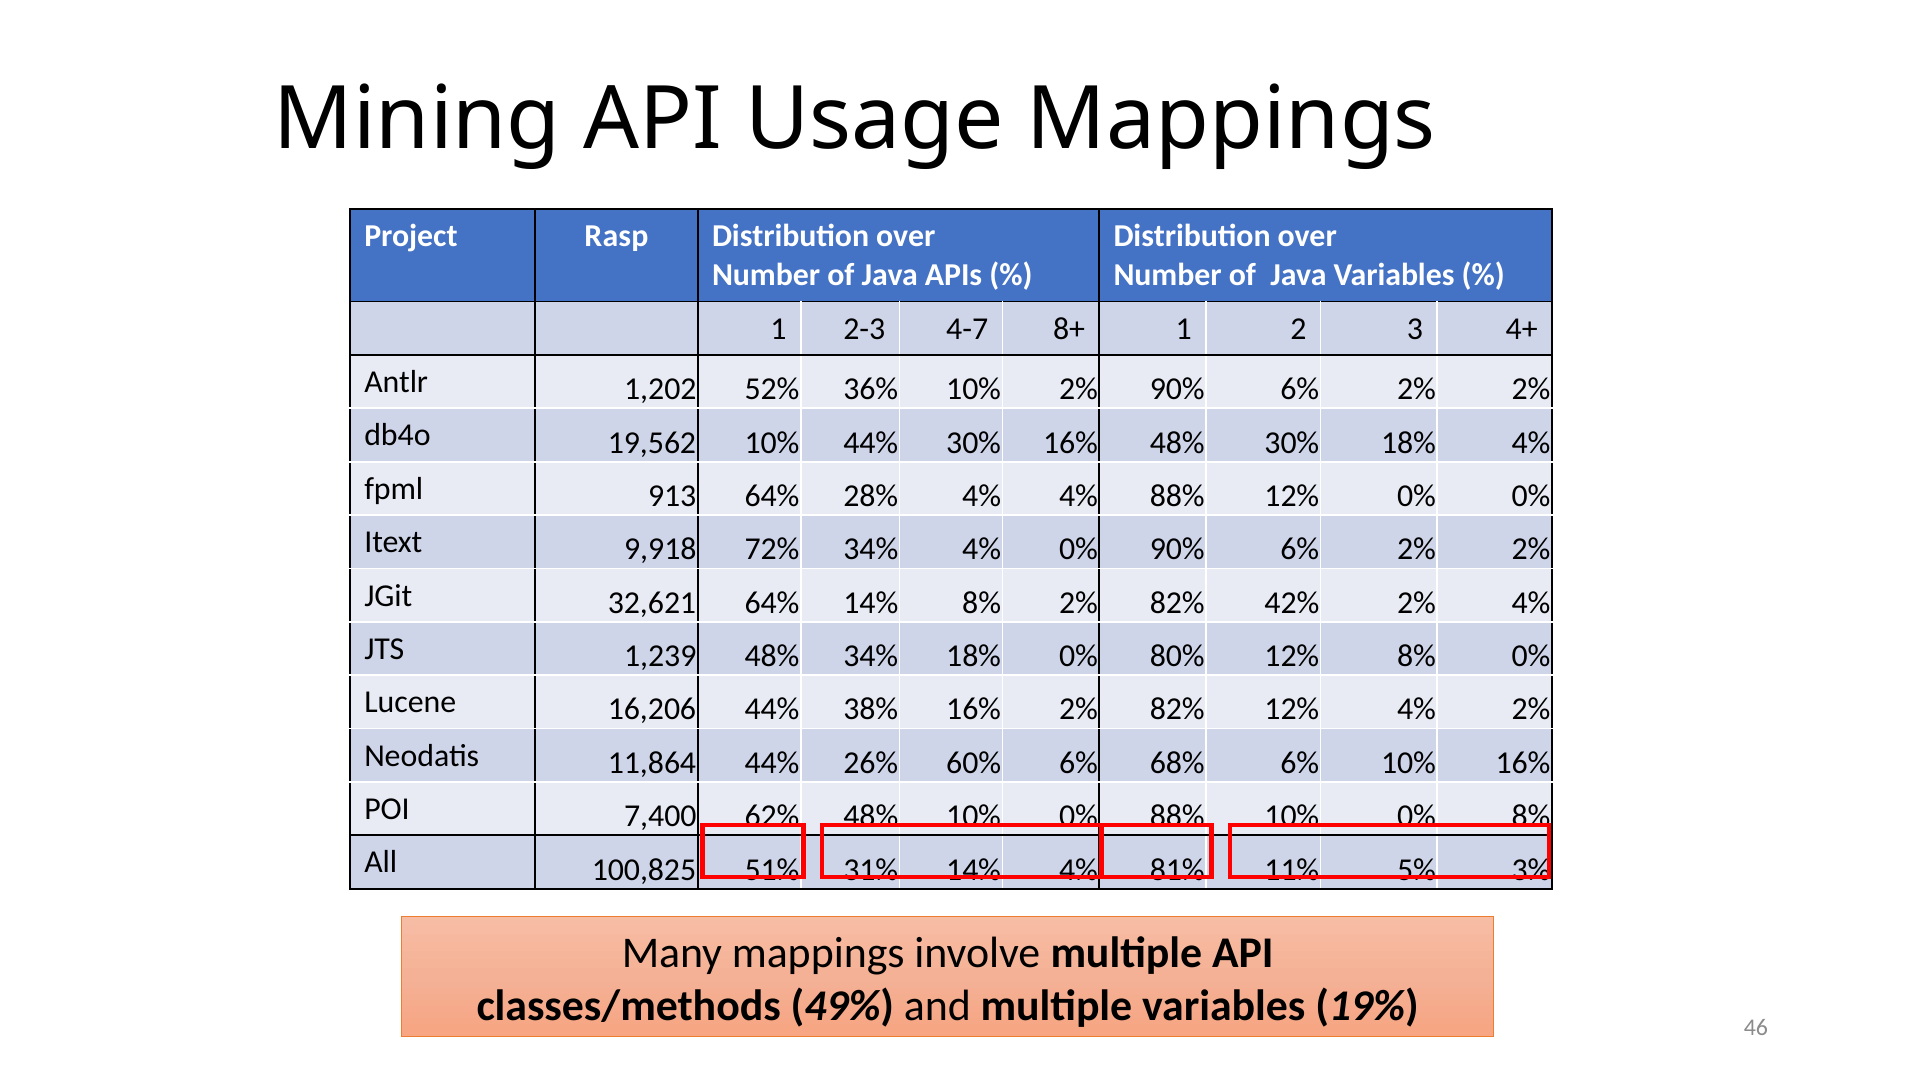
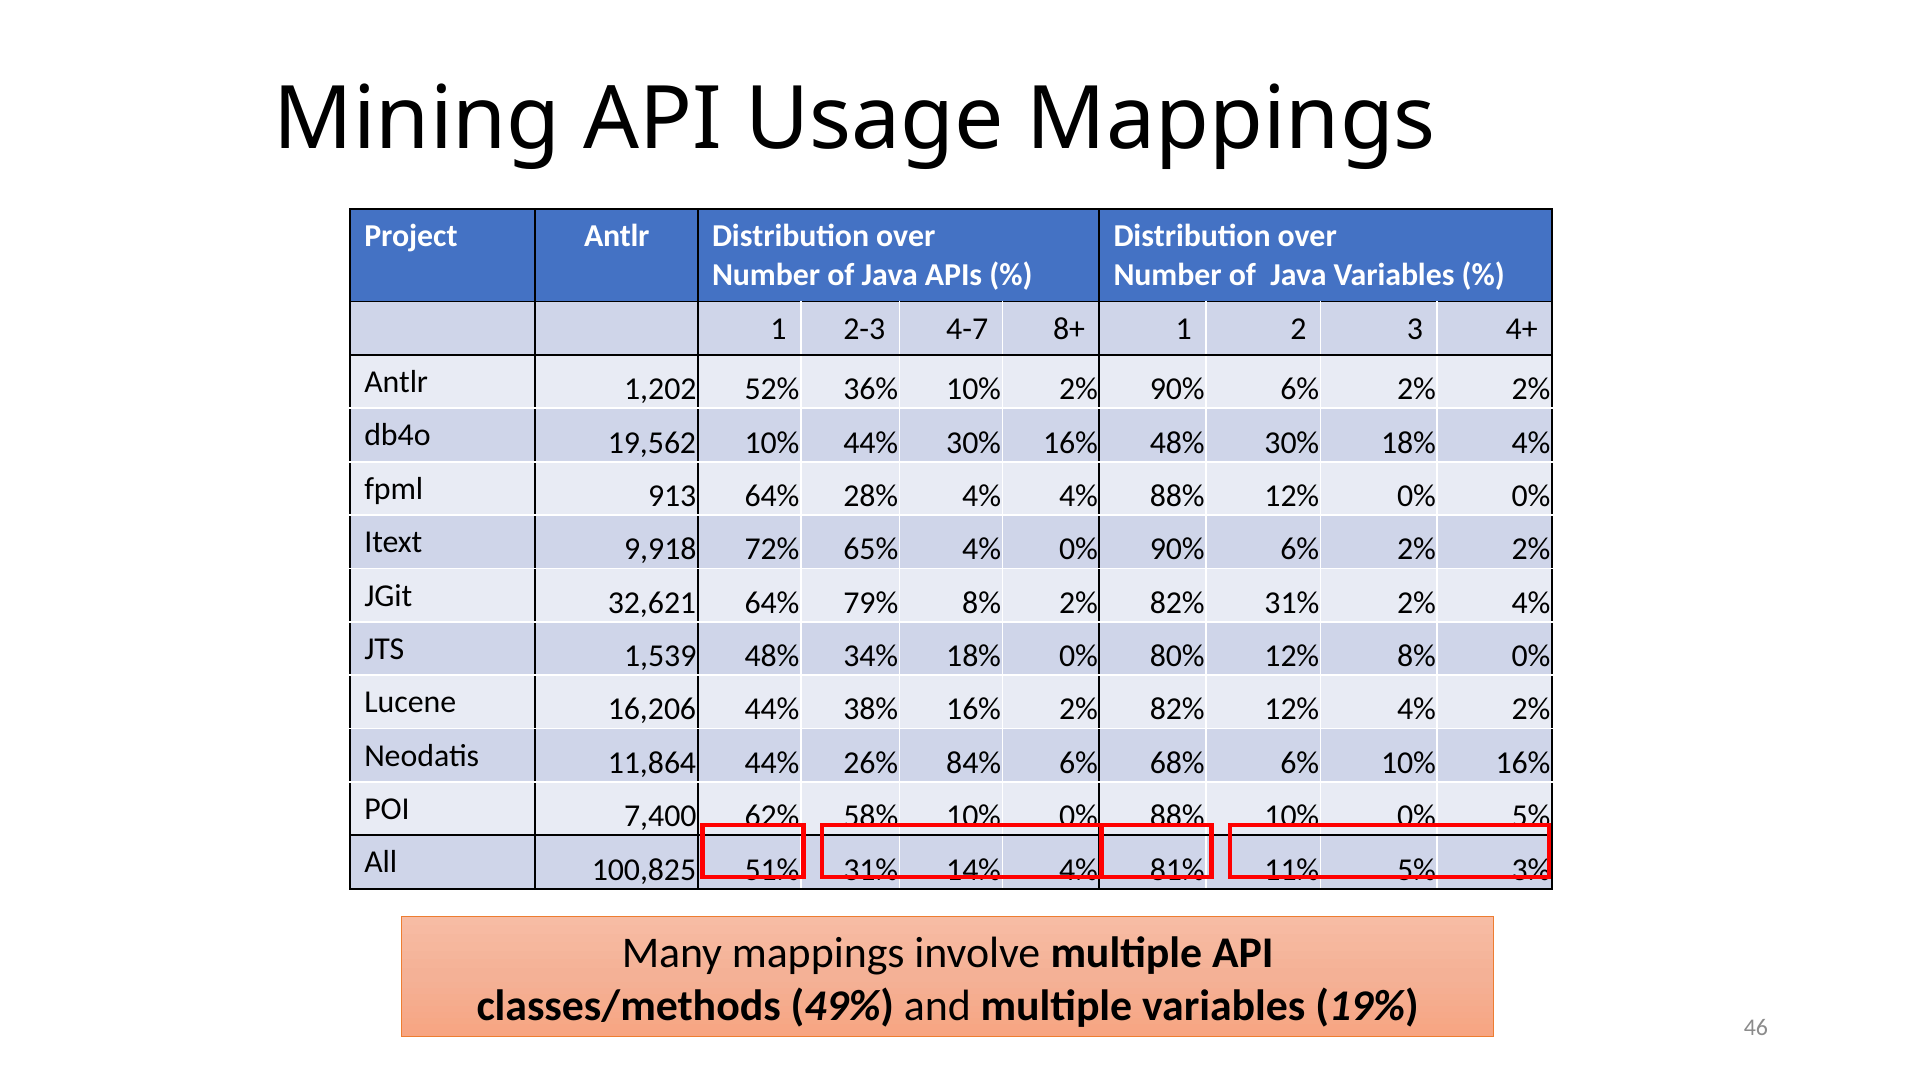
Project Rasp: Rasp -> Antlr
72% 34%: 34% -> 65%
64% 14%: 14% -> 79%
82% 42%: 42% -> 31%
1,239: 1,239 -> 1,539
60%: 60% -> 84%
62% 48%: 48% -> 58%
0% 8%: 8% -> 5%
